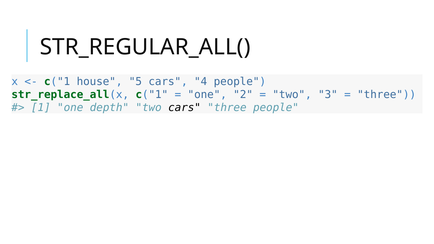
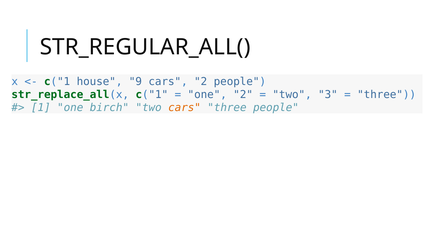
5: 5 -> 9
cars 4: 4 -> 2
depth: depth -> birch
cars at (185, 108) colour: black -> orange
